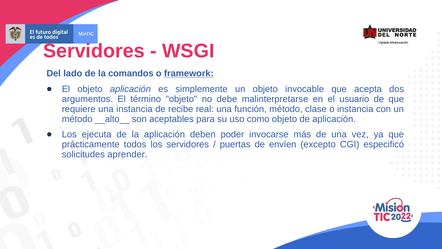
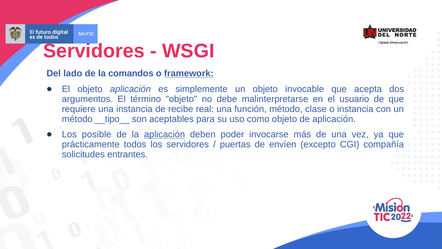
__alto__: __alto__ -> __tipo__
ejecuta: ejecuta -> posible
aplicación at (164, 134) underline: none -> present
especificó: especificó -> compañía
aprender: aprender -> entrantes
